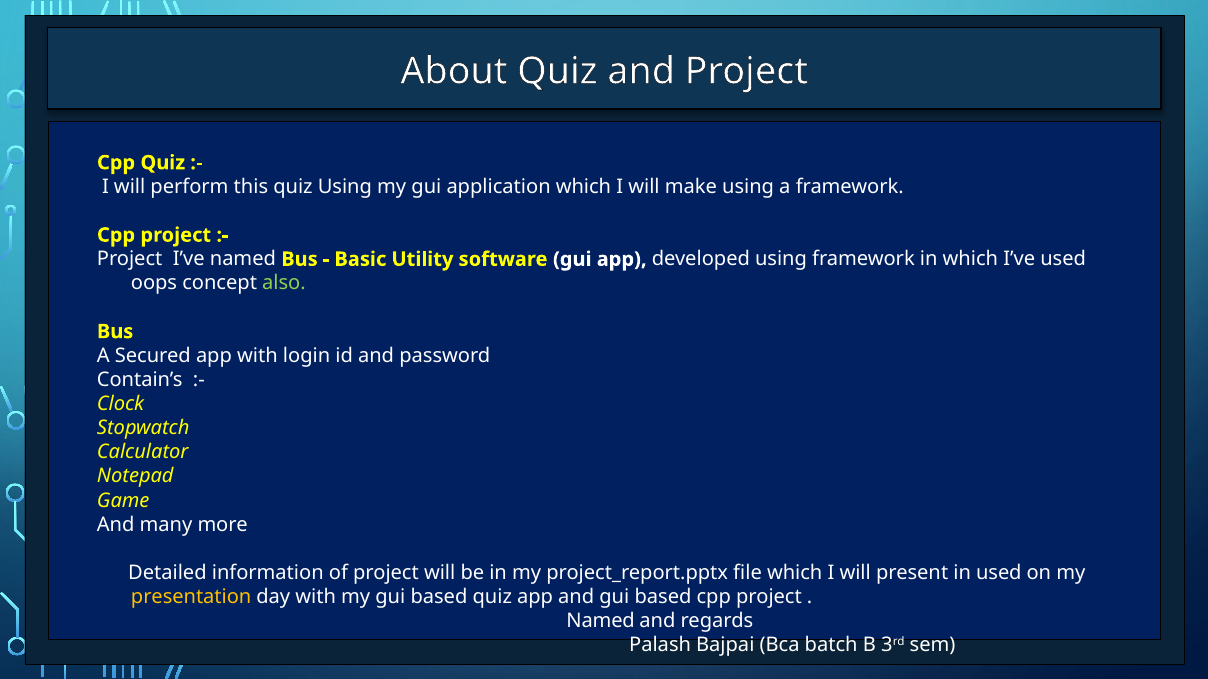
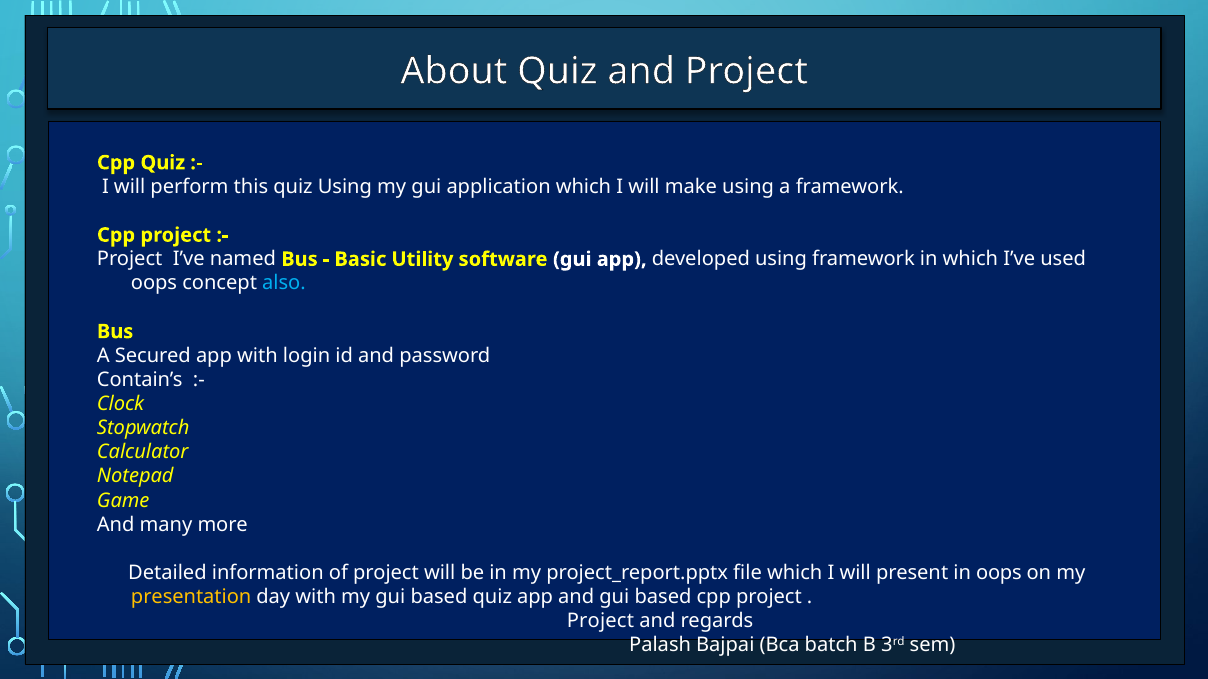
also colour: light green -> light blue
in used: used -> oops
Named at (601, 622): Named -> Project
